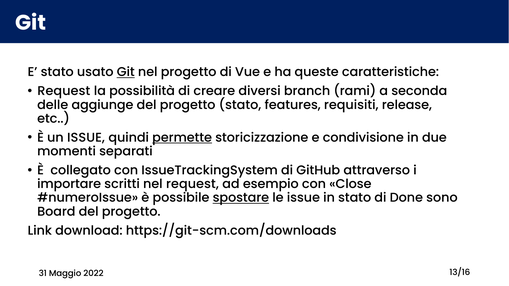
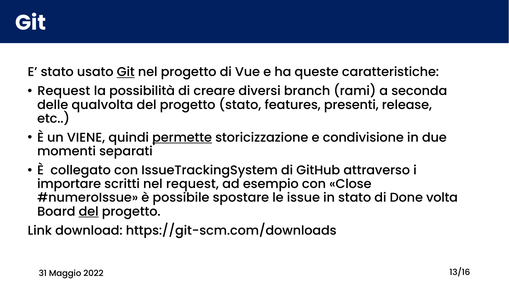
aggiunge: aggiunge -> qualvolta
requisiti: requisiti -> presenti
un ISSUE: ISSUE -> VIENE
spostare underline: present -> none
sono: sono -> volta
del at (89, 212) underline: none -> present
